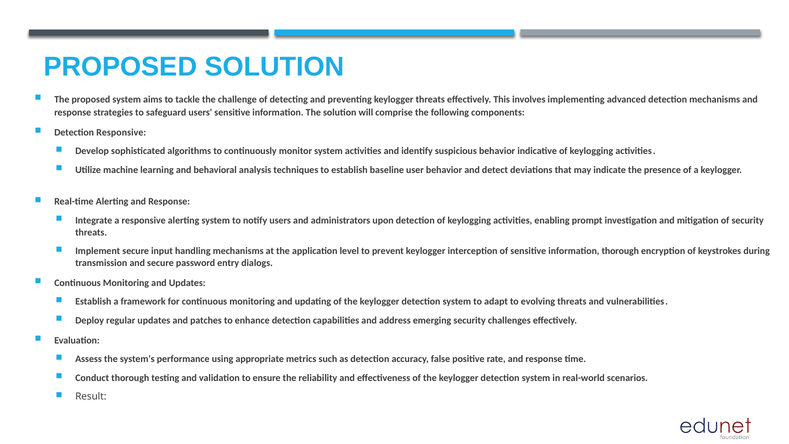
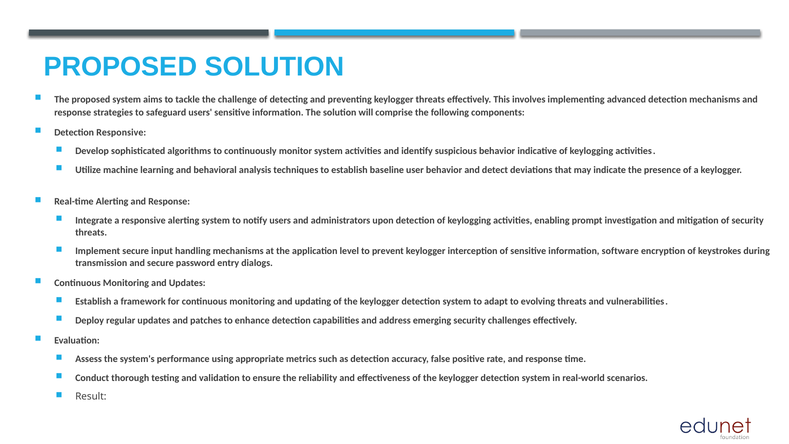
information thorough: thorough -> software
